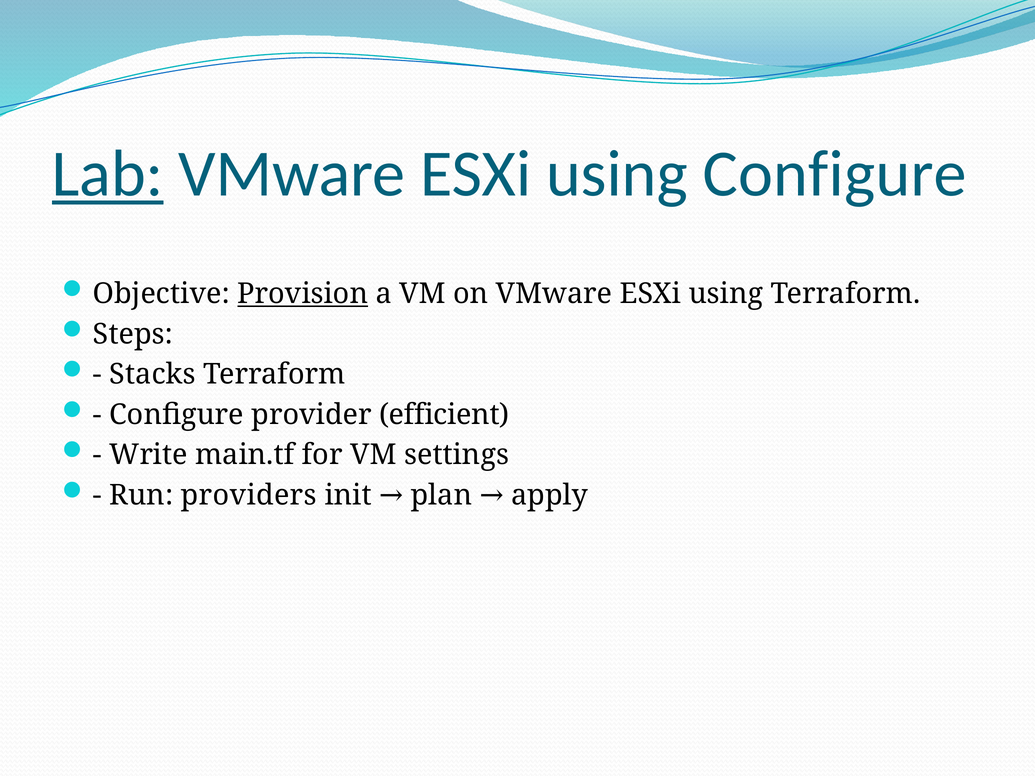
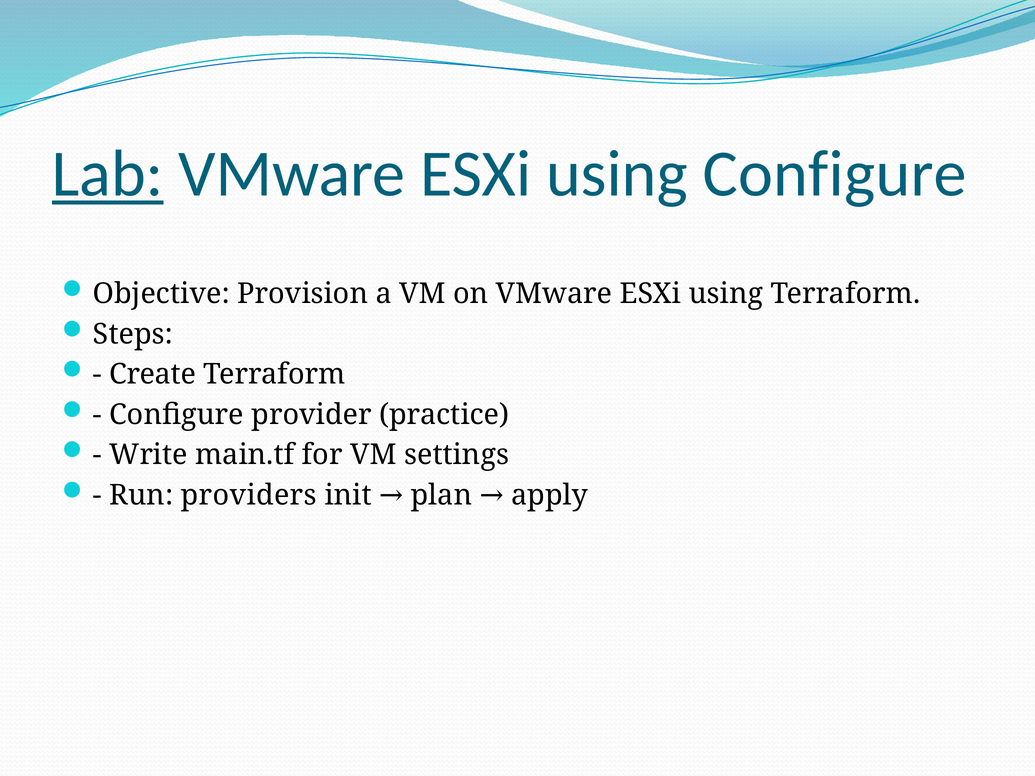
Provision underline: present -> none
Stacks: Stacks -> Create
efficient: efficient -> practice
